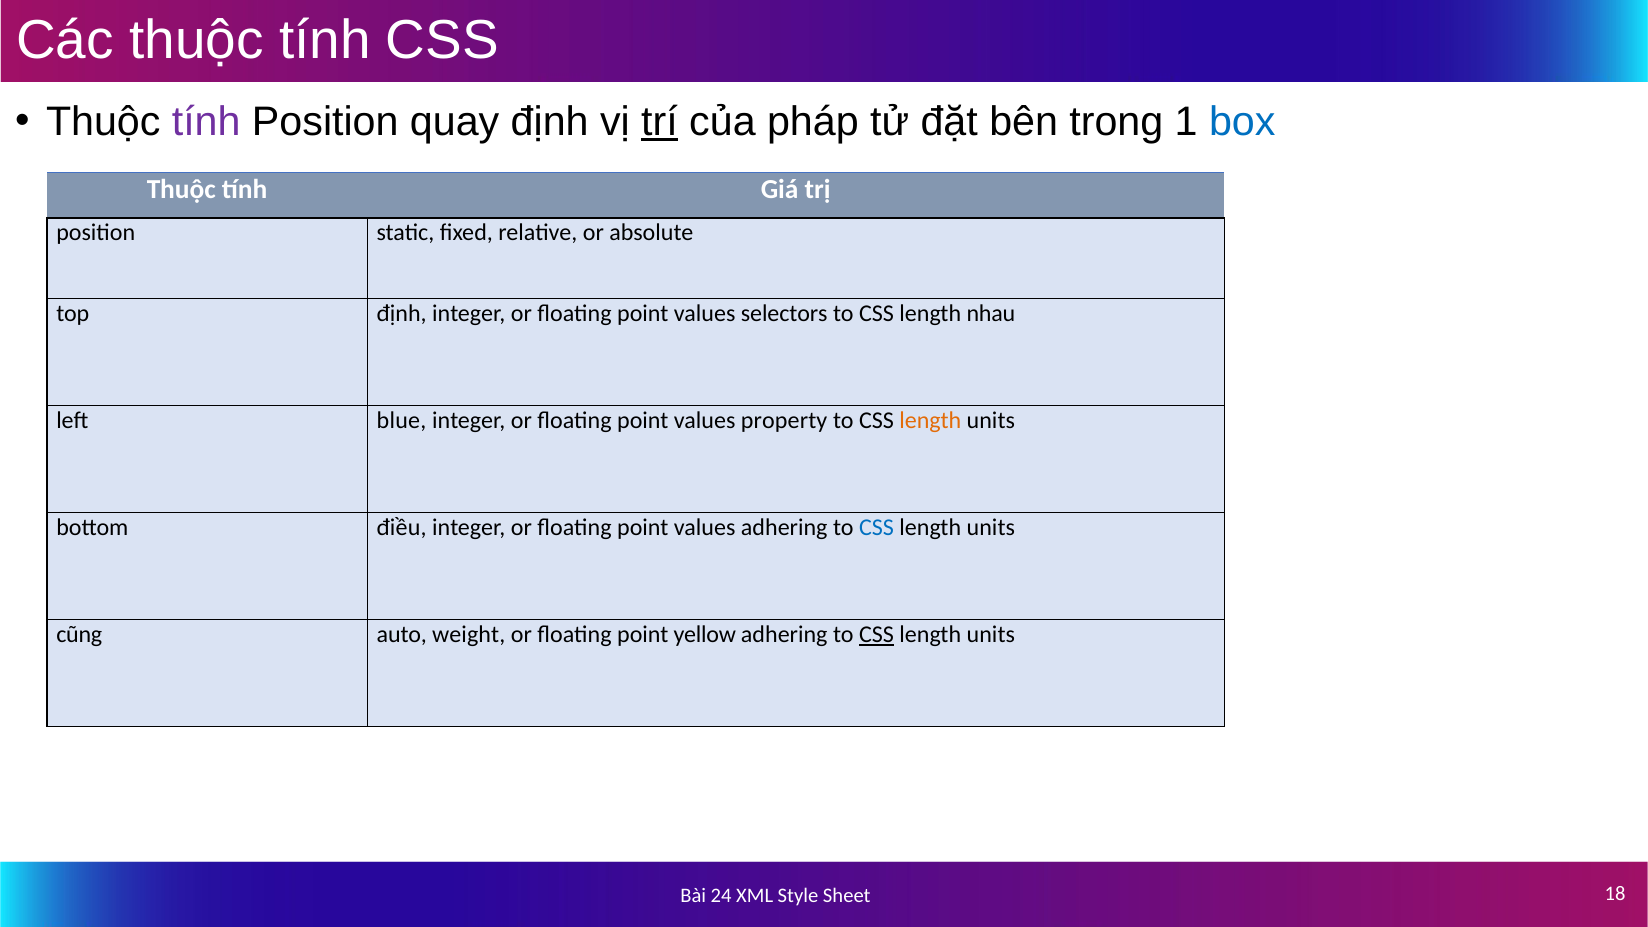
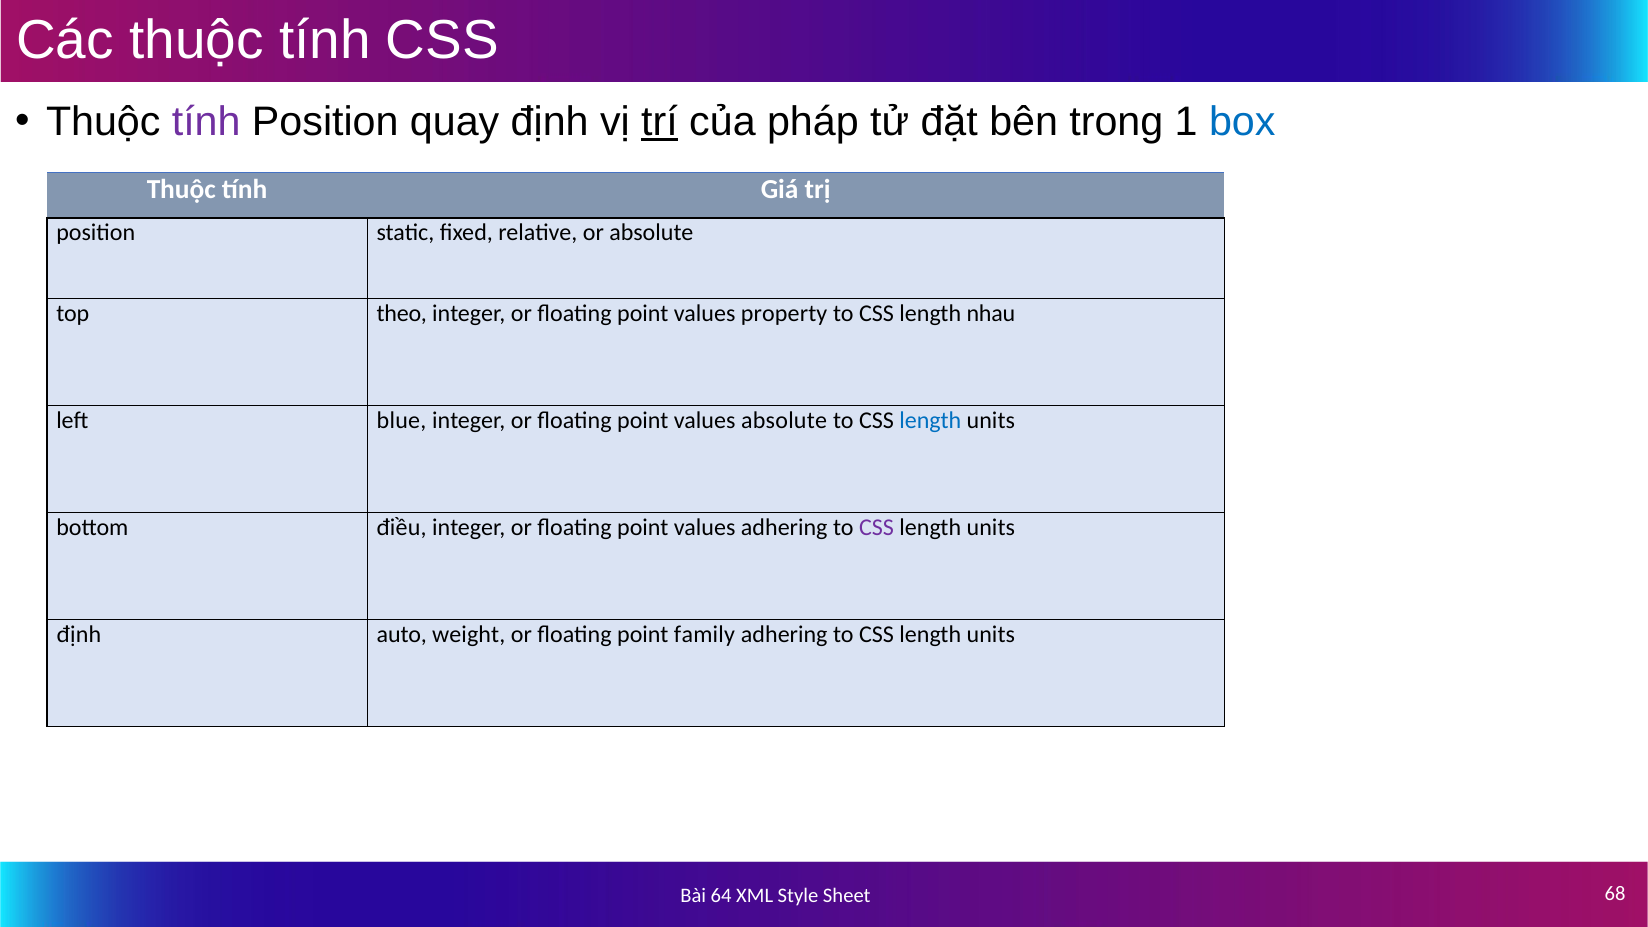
top định: định -> theo
selectors: selectors -> property
values property: property -> absolute
length at (930, 420) colour: orange -> blue
CSS at (876, 527) colour: blue -> purple
cũng at (79, 635): cũng -> định
yellow: yellow -> family
CSS at (876, 635) underline: present -> none
24: 24 -> 64
18: 18 -> 68
